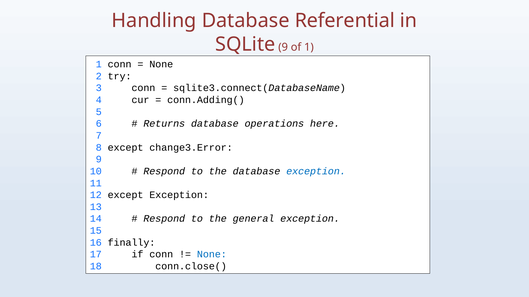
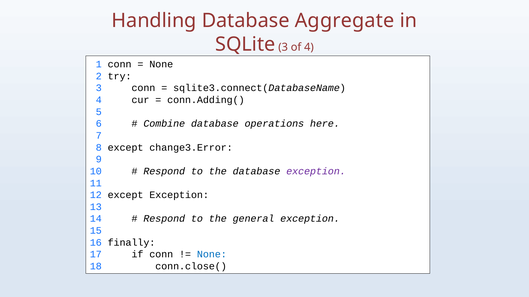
Referential: Referential -> Aggregate
9 at (283, 47): 9 -> 3
of 1: 1 -> 4
Returns: Returns -> Combine
exception at (316, 172) colour: blue -> purple
